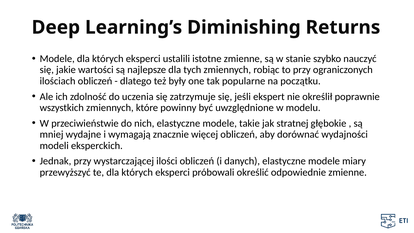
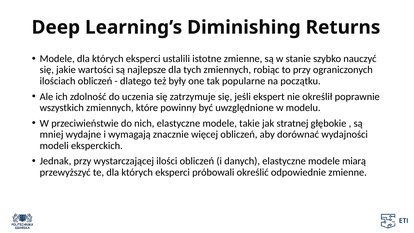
miary: miary -> miarą
